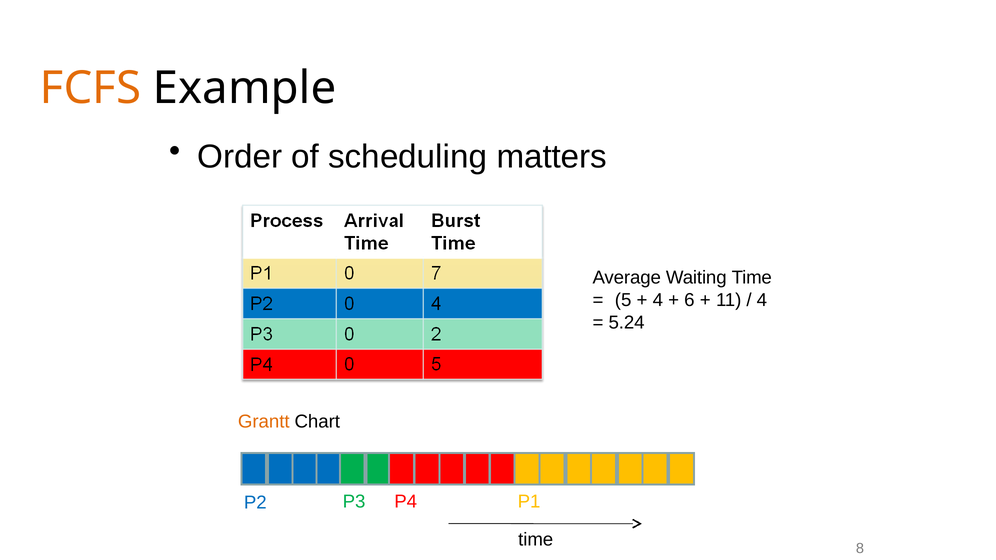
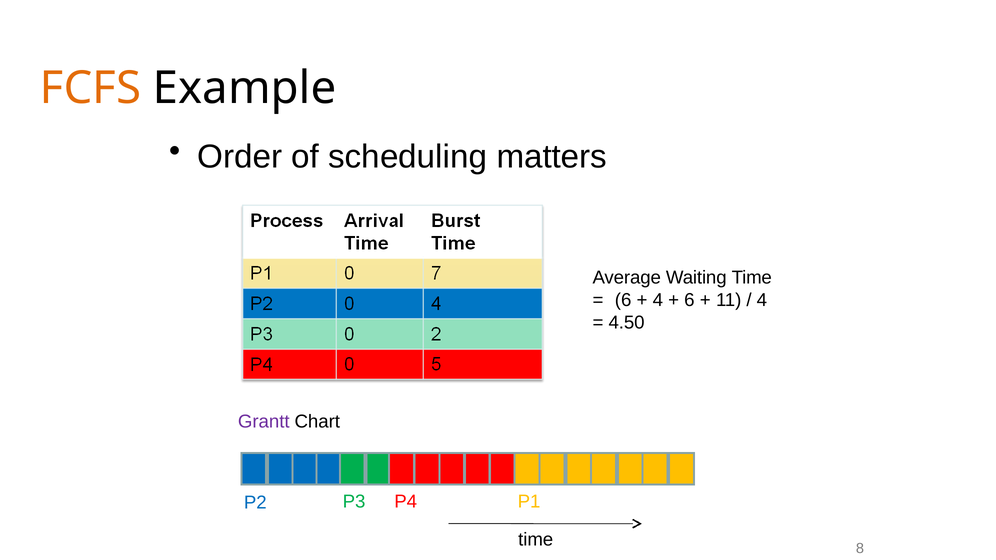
5 at (623, 300): 5 -> 6
5.24: 5.24 -> 4.50
Grantt colour: orange -> purple
